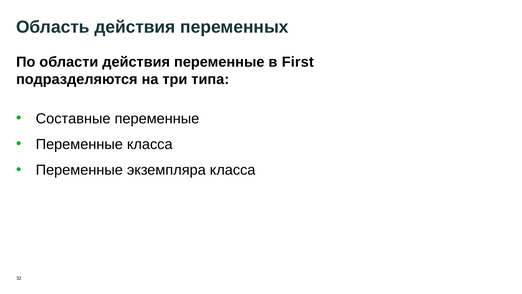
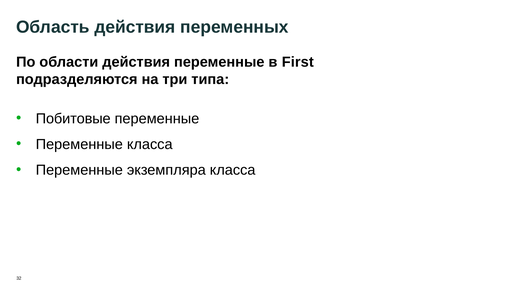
Составные: Составные -> Побитовые
